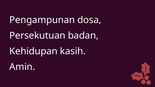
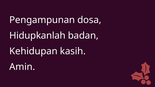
Persekutuan: Persekutuan -> Hidupkanlah
